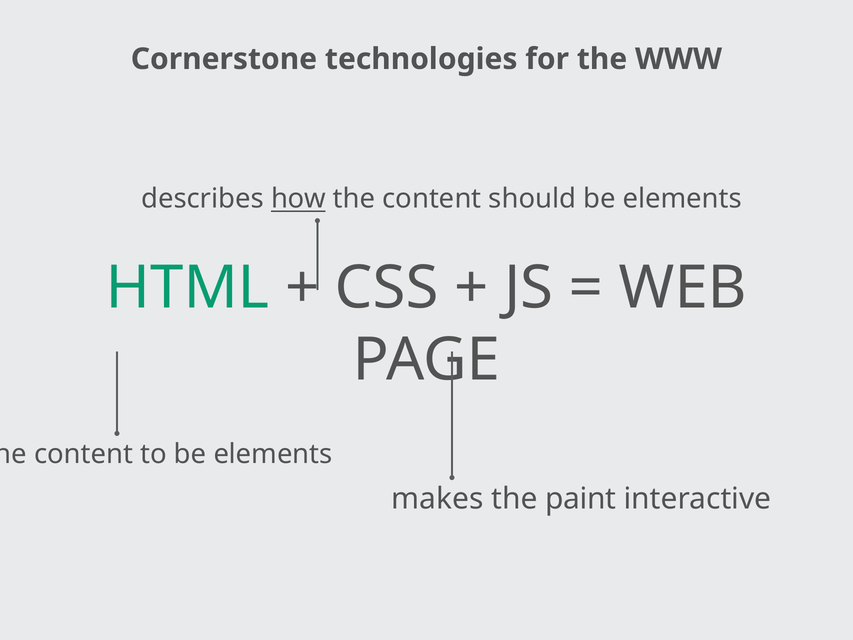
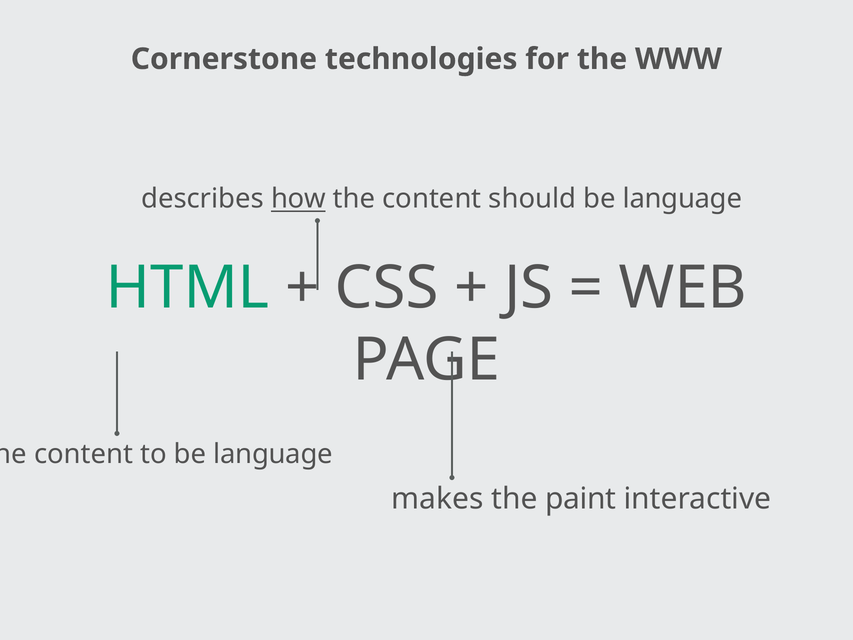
should be elements: elements -> language
to be elements: elements -> language
